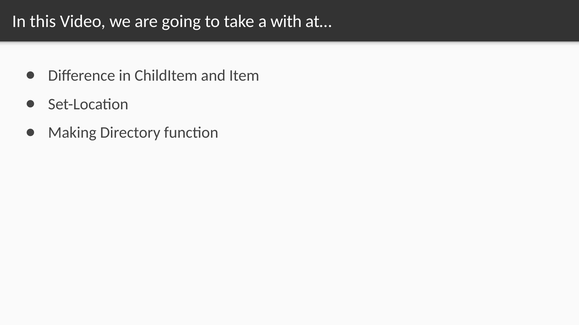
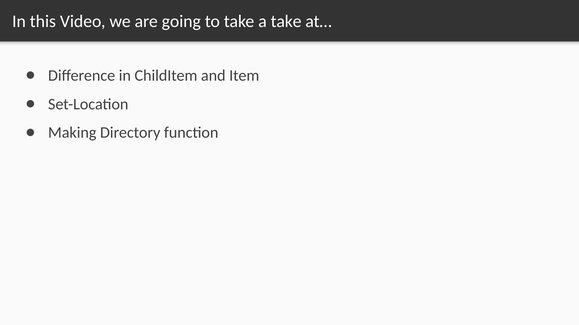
a with: with -> take
